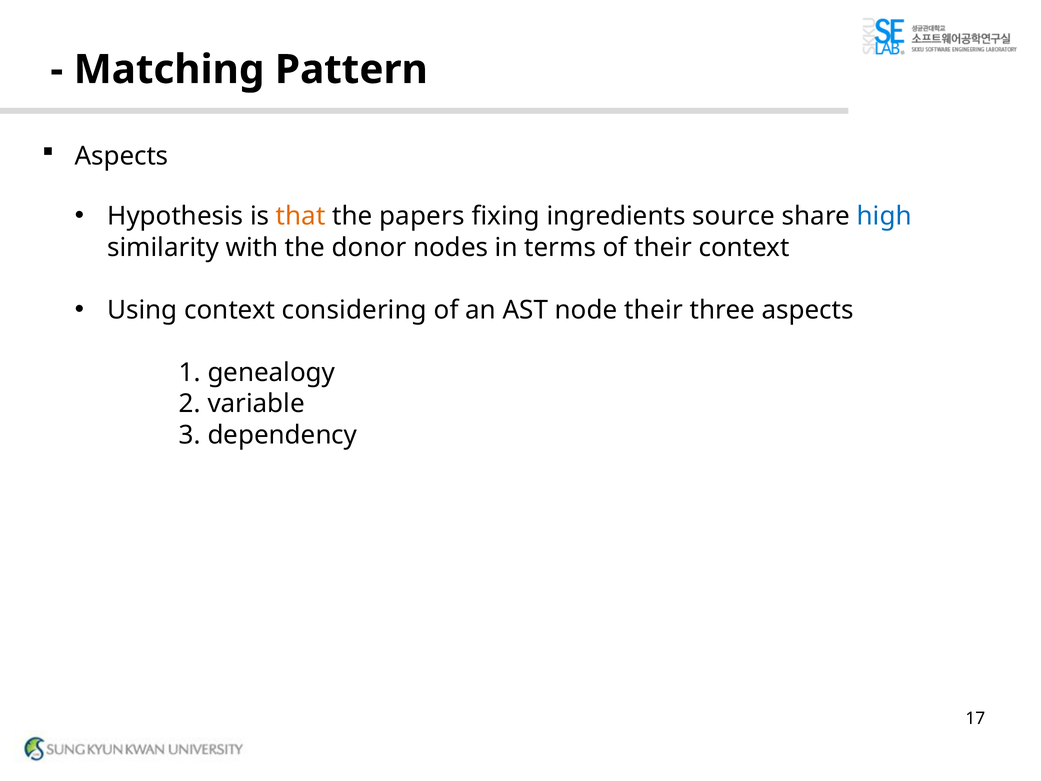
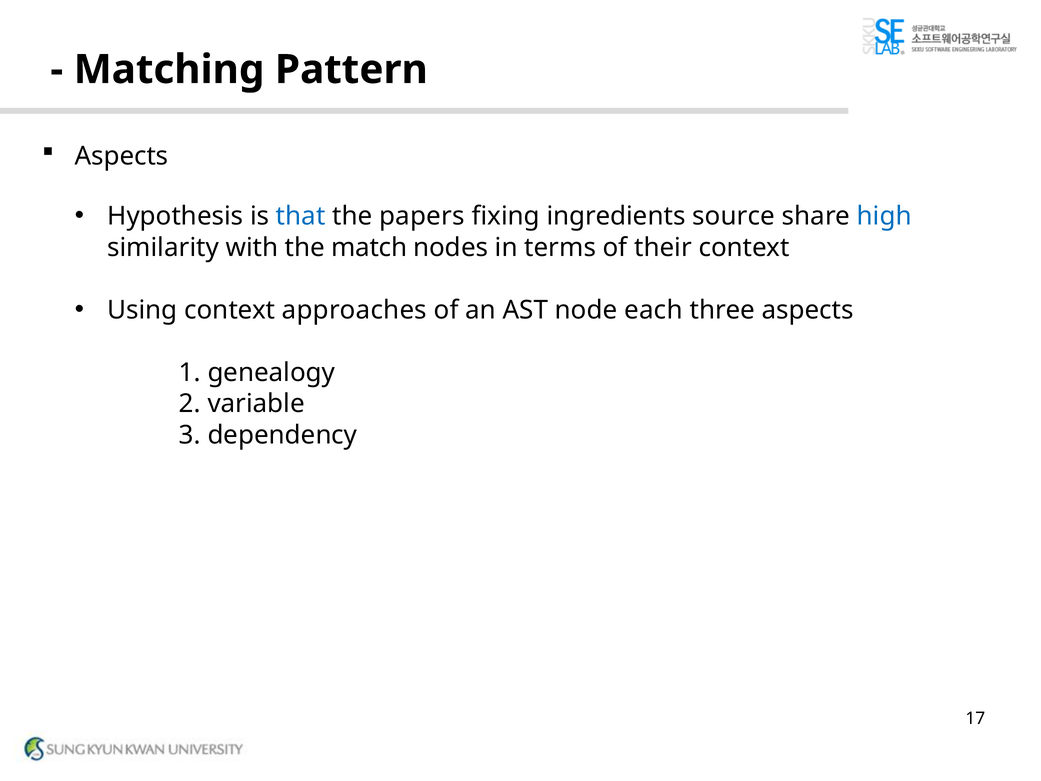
that colour: orange -> blue
donor: donor -> match
considering: considering -> approaches
node their: their -> each
